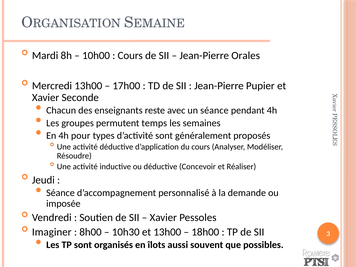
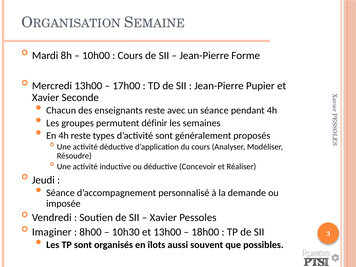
Orales: Orales -> Forme
temps: temps -> définir
4h pour: pour -> reste
